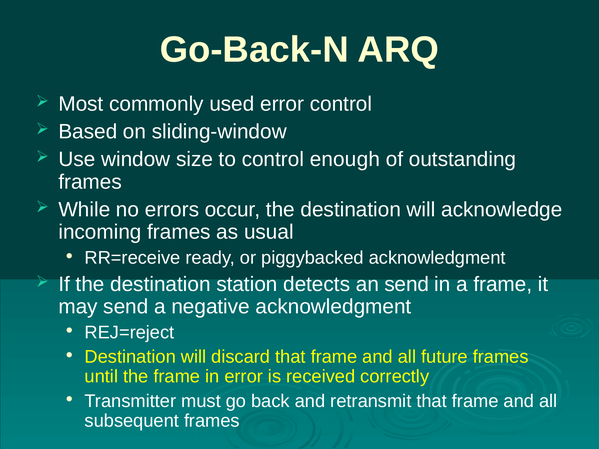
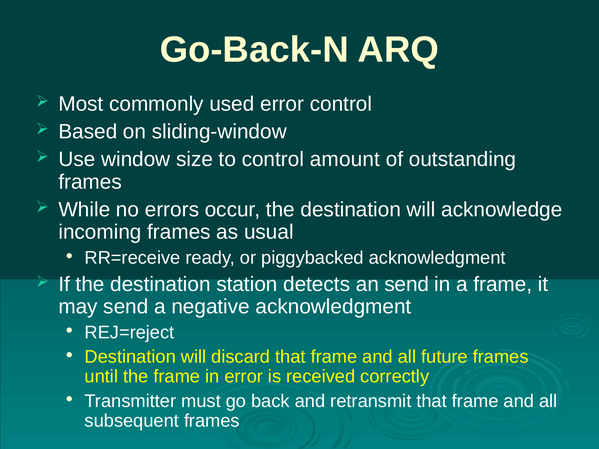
enough: enough -> amount
